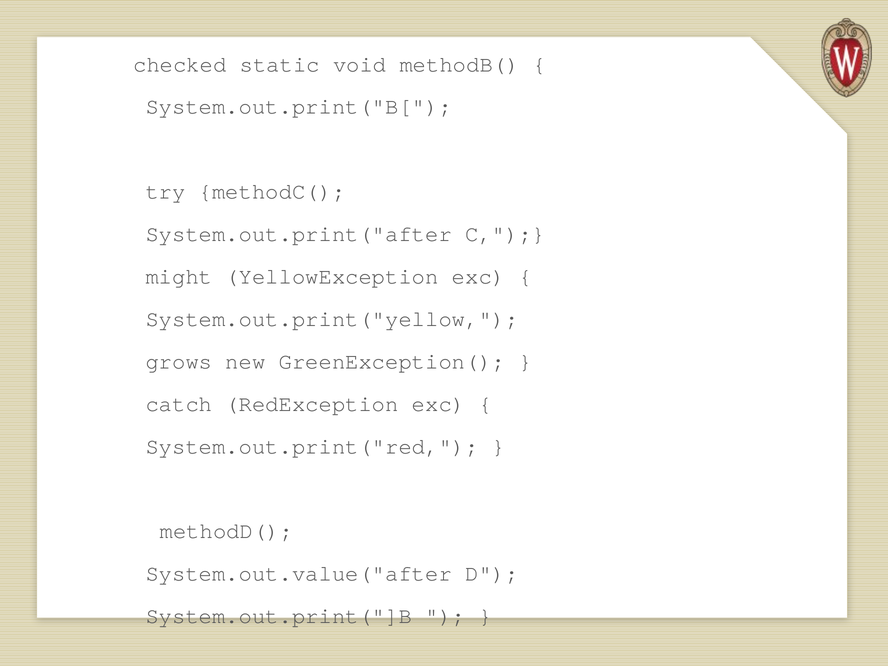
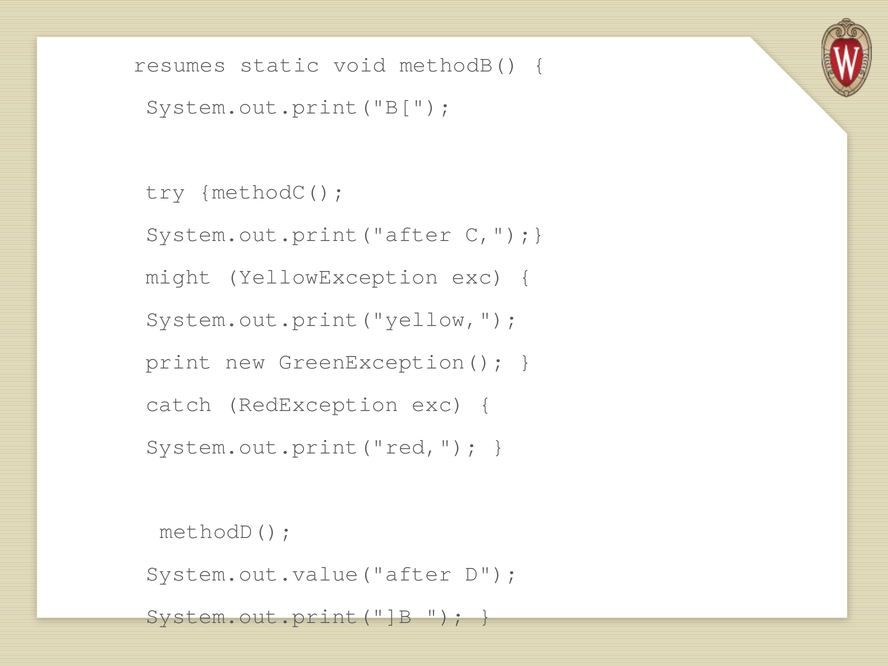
checked: checked -> resumes
grows: grows -> print
